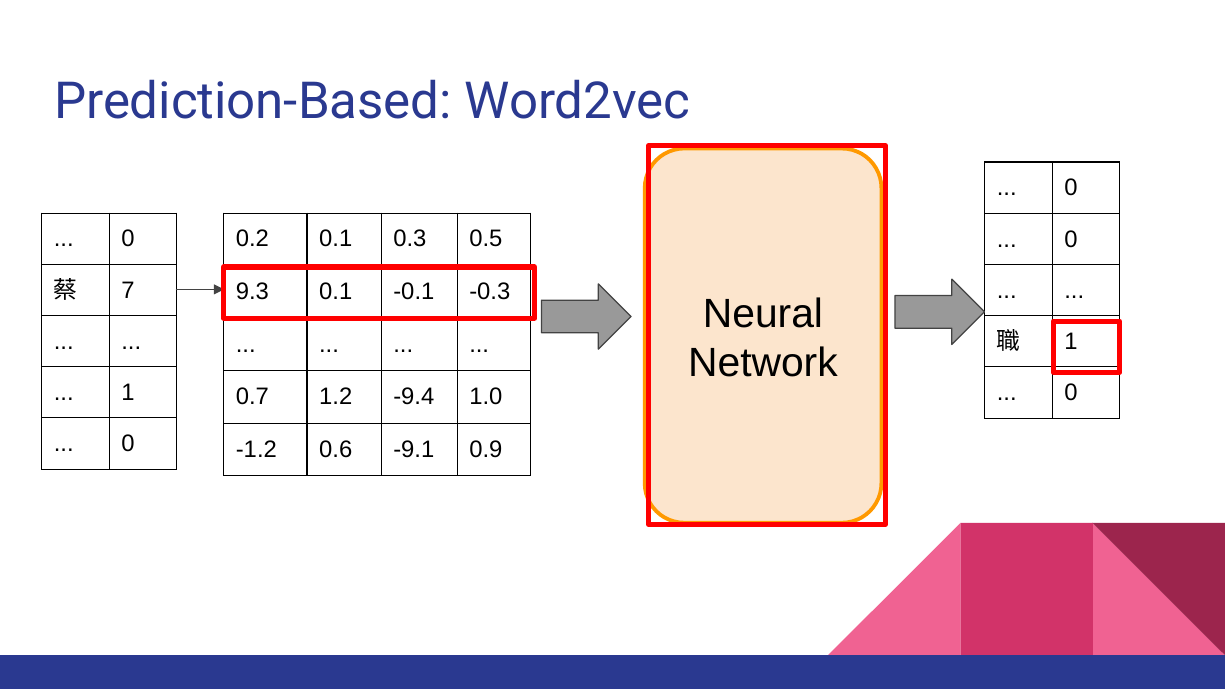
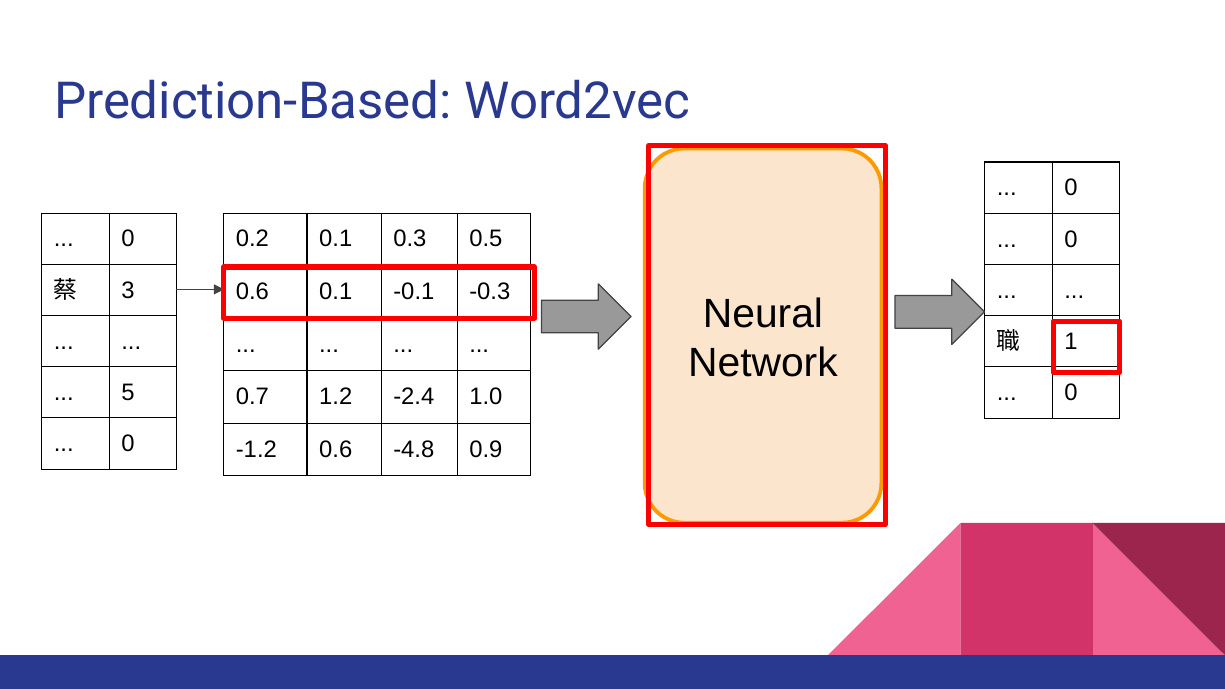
9.3 at (252, 292): 9.3 -> 0.6
7: 7 -> 3
1 at (128, 393): 1 -> 5
-9.4: -9.4 -> -2.4
-9.1: -9.1 -> -4.8
